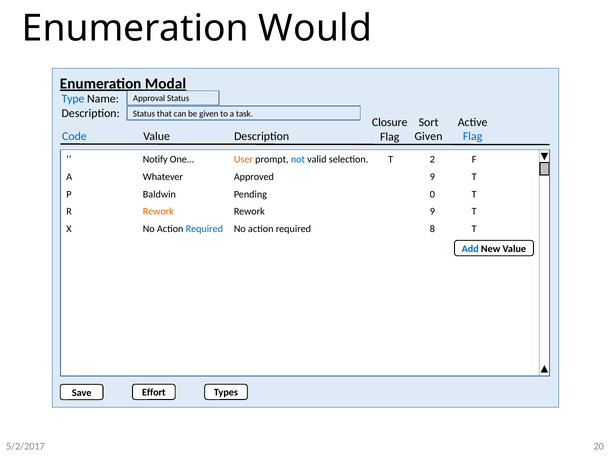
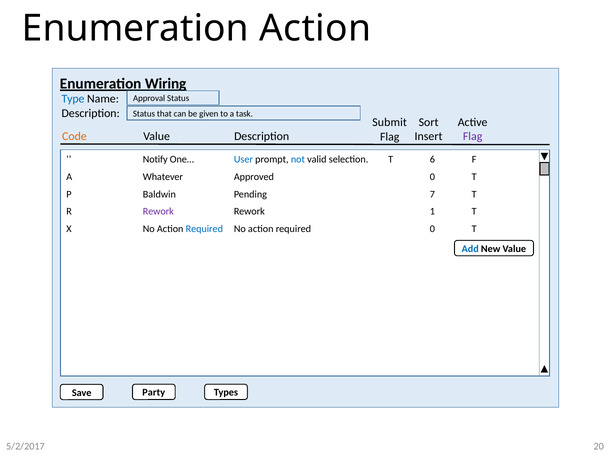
Enumeration Would: Would -> Action
Modal: Modal -> Wiring
Closure: Closure -> Submit
Code colour: blue -> orange
Given at (429, 136): Given -> Insert
Flag at (473, 136) colour: blue -> purple
User colour: orange -> blue
2: 2 -> 6
Approved 9: 9 -> 0
0: 0 -> 7
Rework at (158, 211) colour: orange -> purple
Rework 9: 9 -> 1
required 8: 8 -> 0
Effort: Effort -> Party
